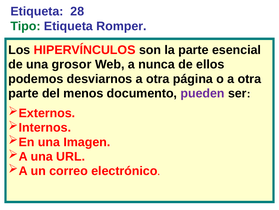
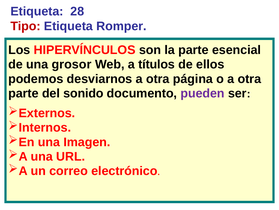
Tipo colour: green -> red
nunca: nunca -> títulos
menos: menos -> sonido
